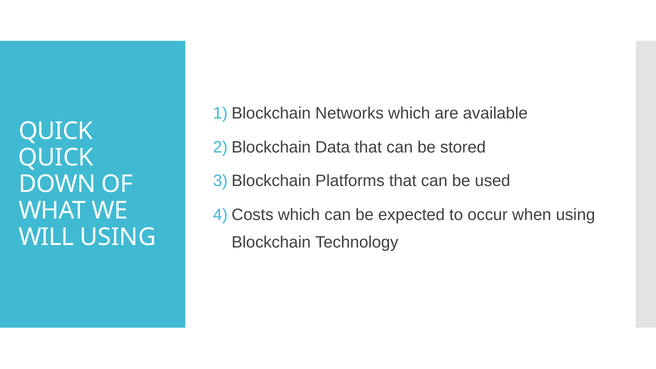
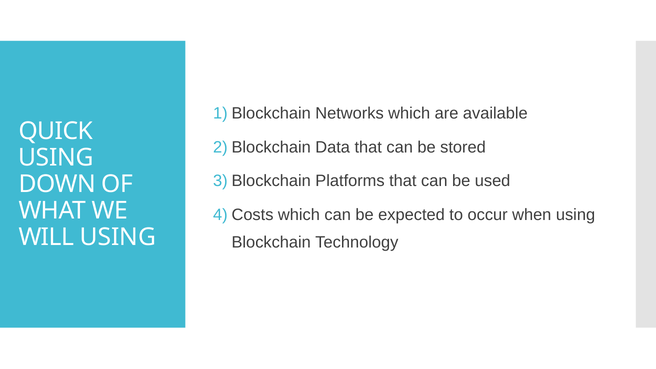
QUICK at (56, 158): QUICK -> USING
